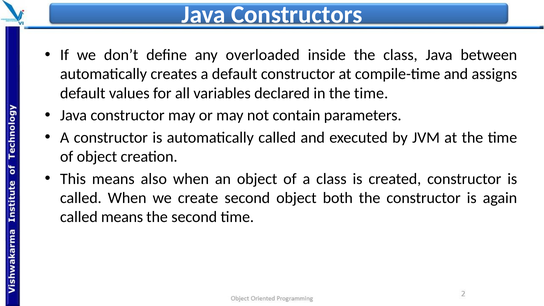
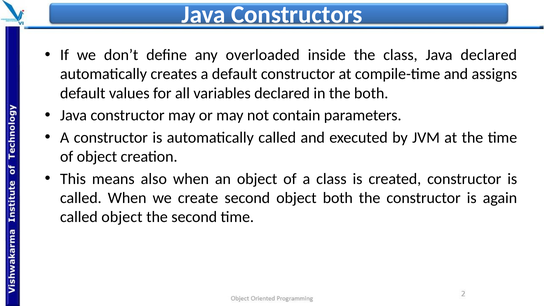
Java between: between -> declared
in the time: time -> both
called means: means -> object
